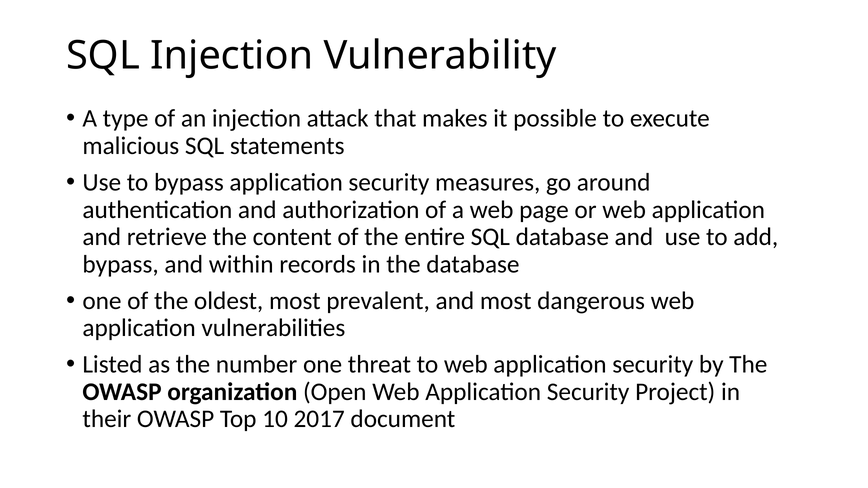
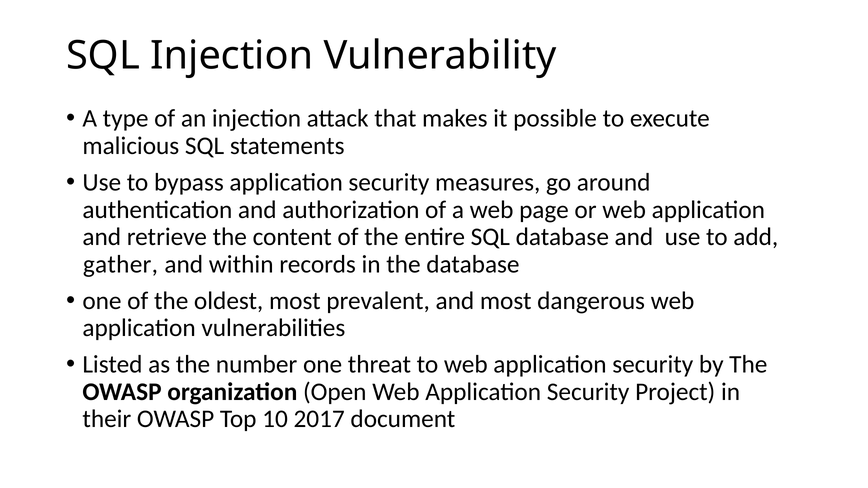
bypass at (121, 264): bypass -> gather
